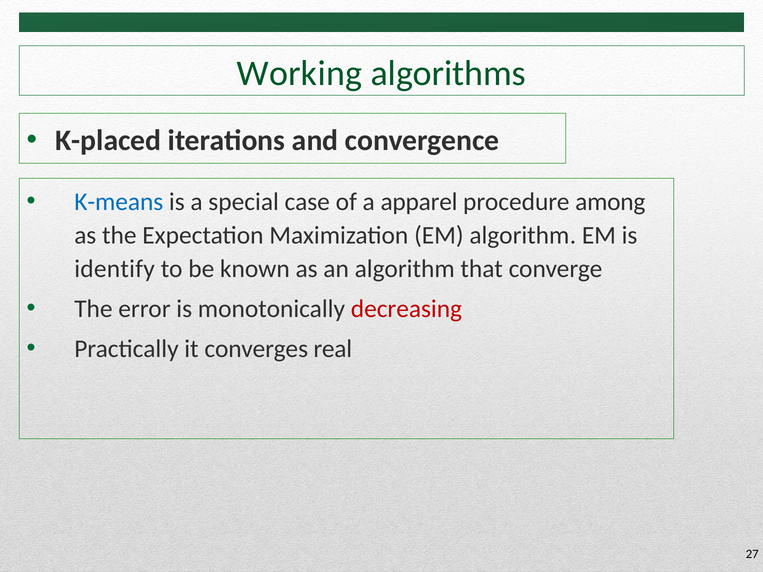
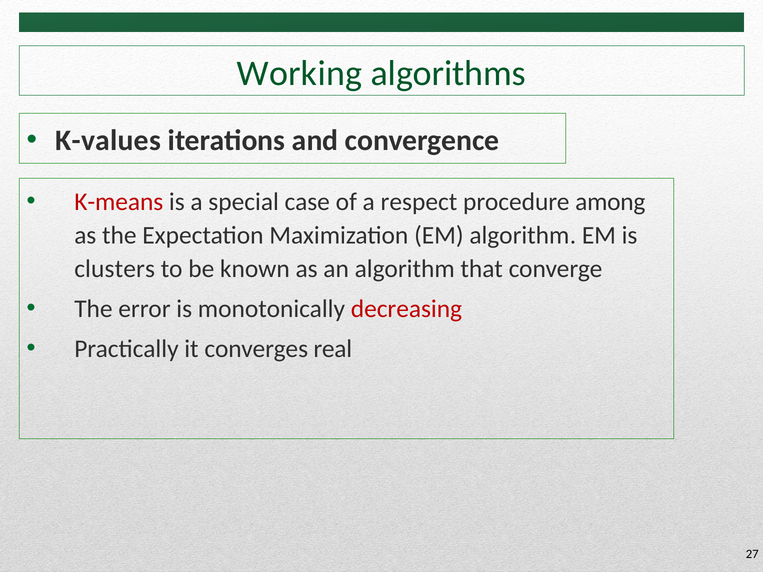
K-placed: K-placed -> K-values
K-means colour: blue -> red
apparel: apparel -> respect
identify: identify -> clusters
